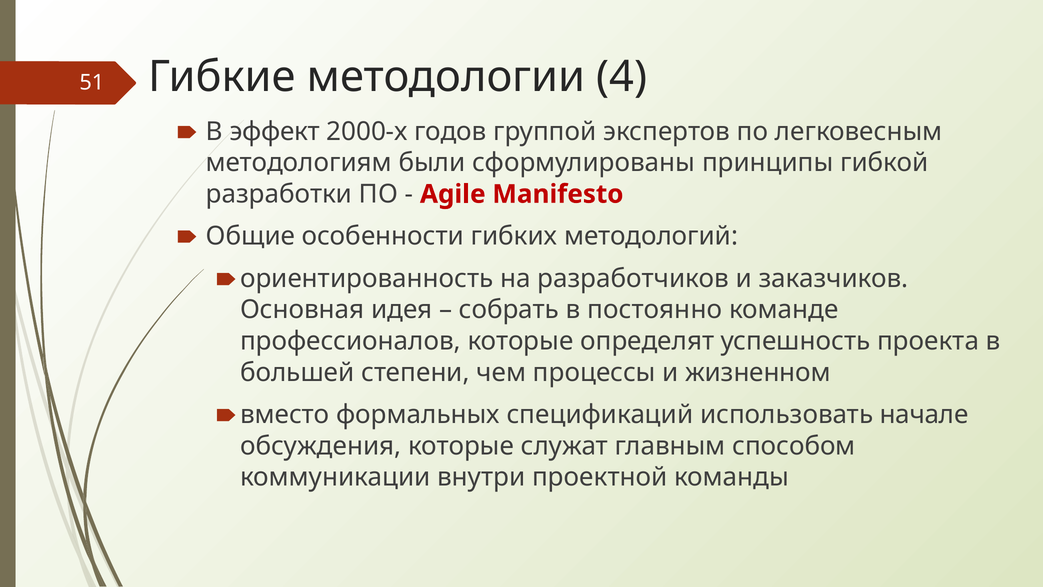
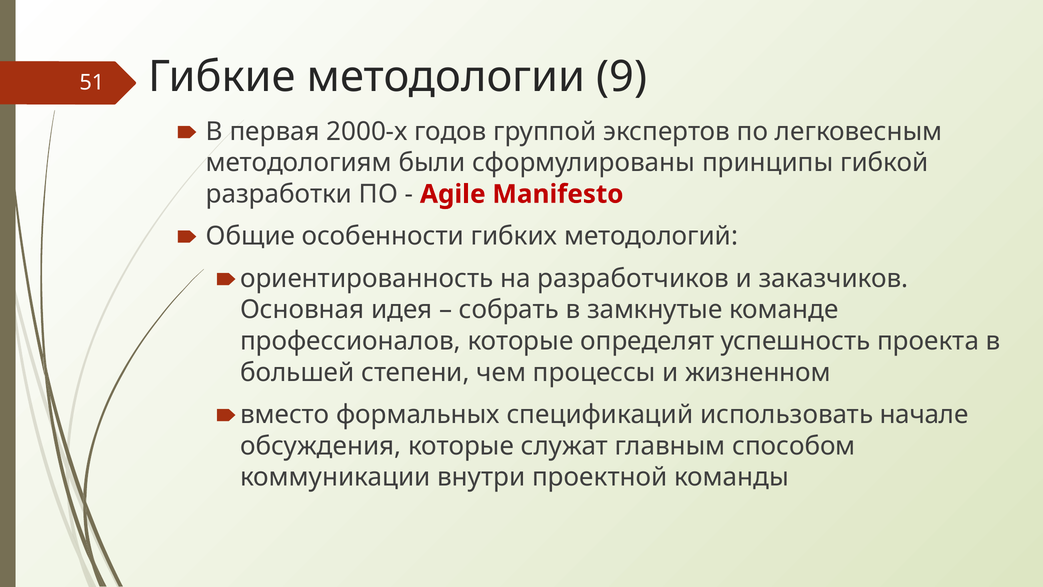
4: 4 -> 9
эффект: эффект -> первая
постоянно: постоянно -> замкнутые
